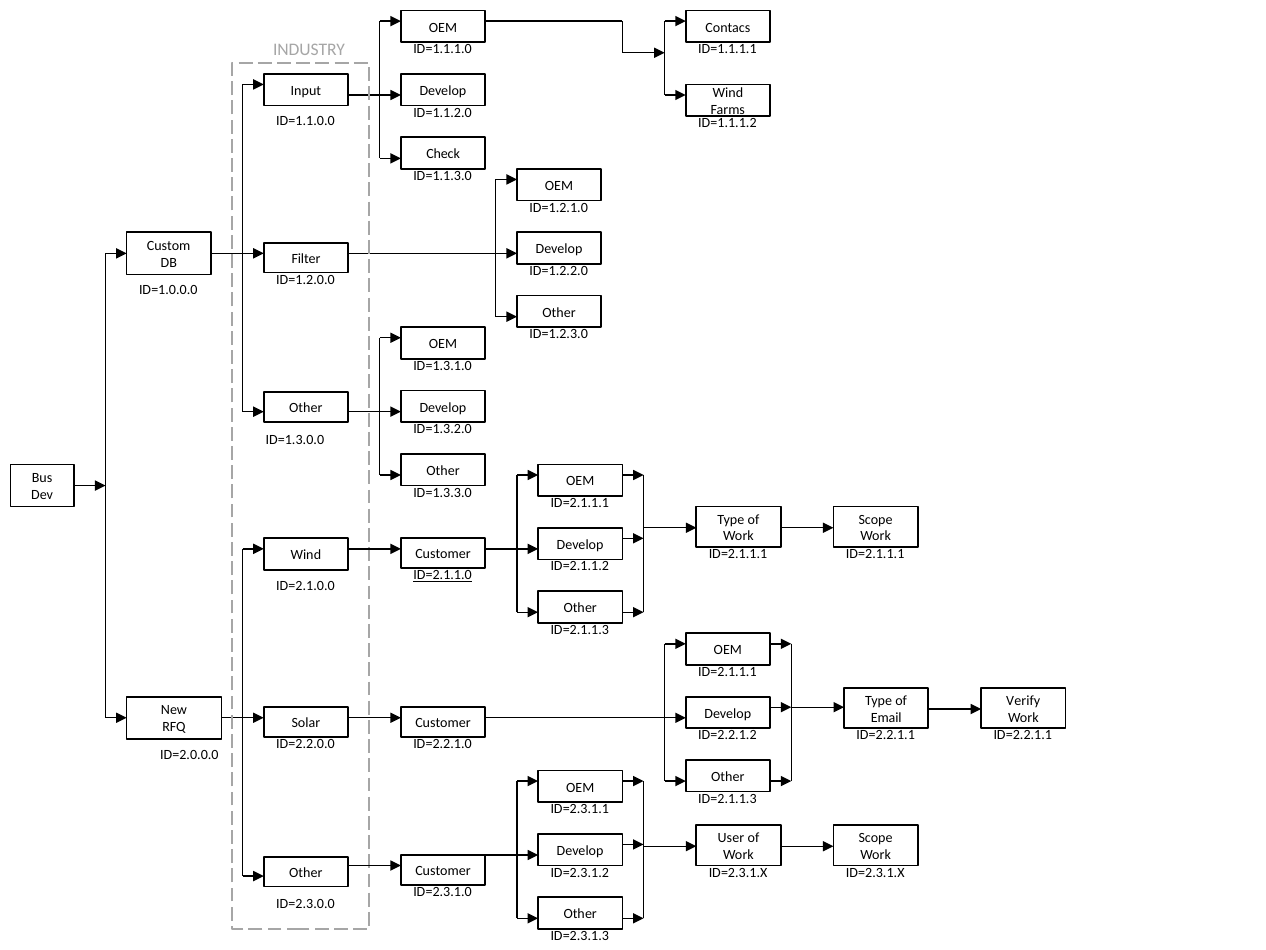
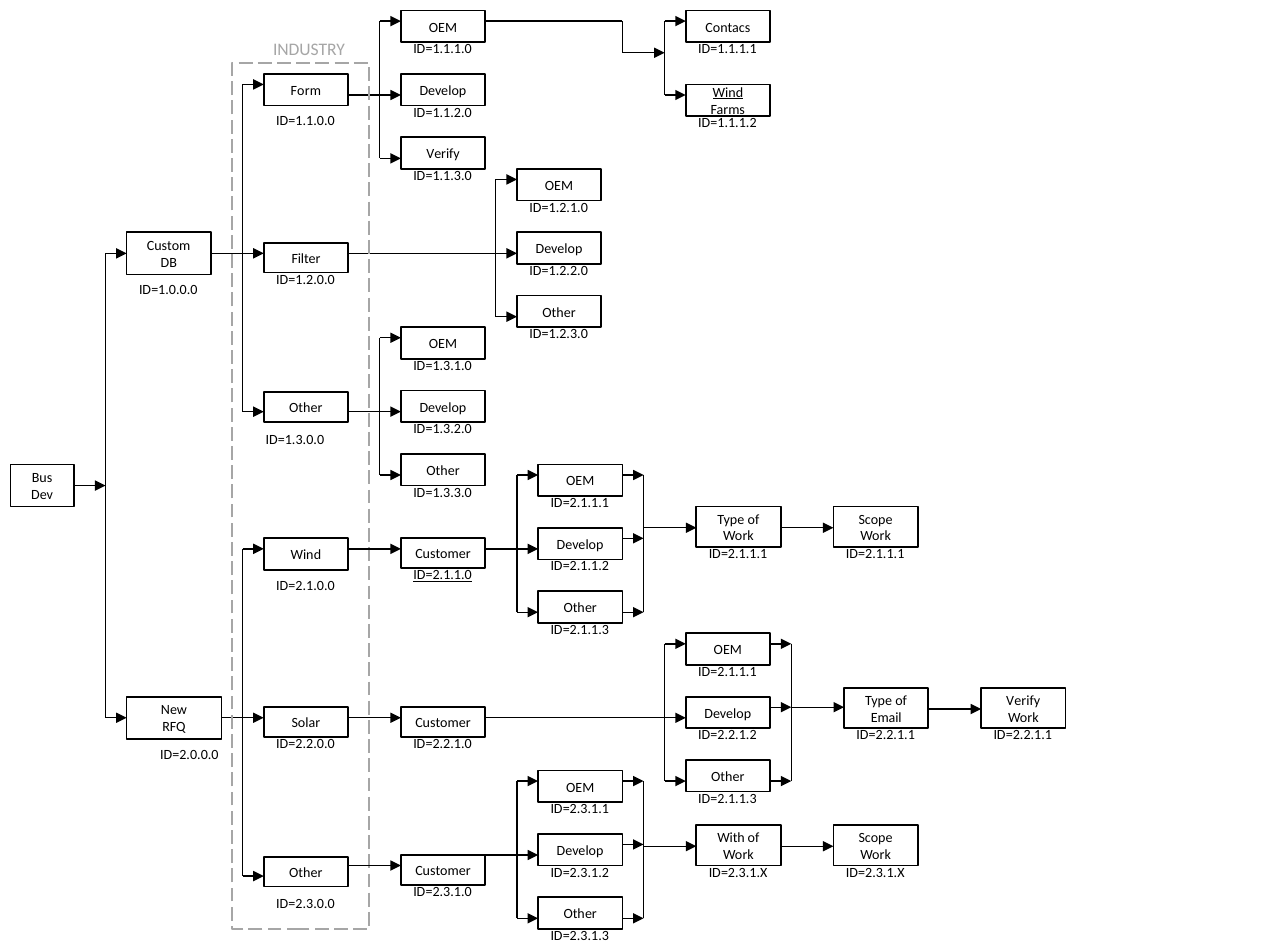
Input: Input -> Form
Wind at (728, 93) underline: none -> present
Check at (443, 154): Check -> Verify
User: User -> With
